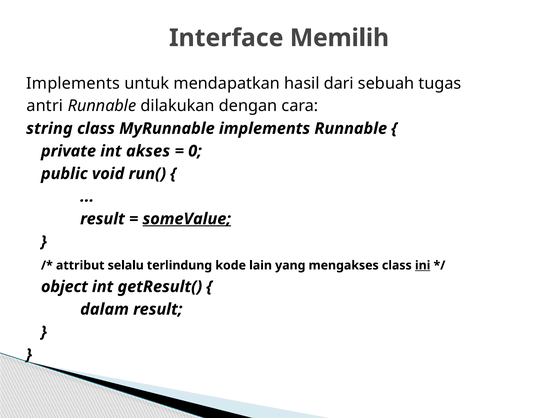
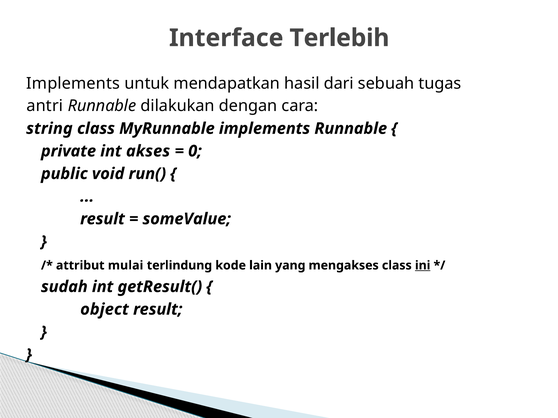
Memilih: Memilih -> Terlebih
someValue underline: present -> none
selalu: selalu -> mulai
object: object -> sudah
dalam: dalam -> object
